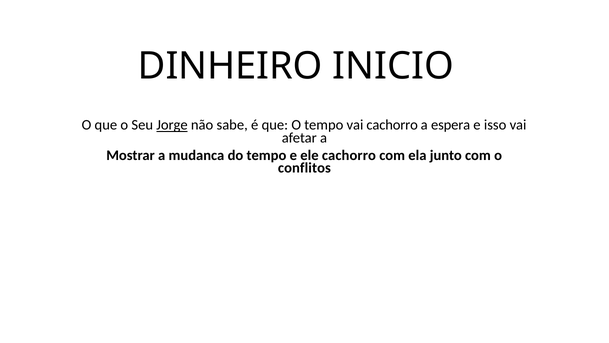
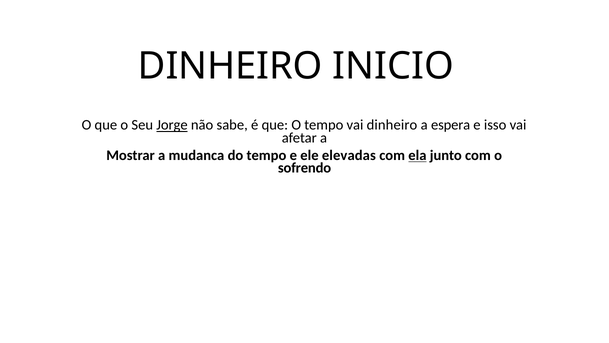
vai cachorro: cachorro -> dinheiro
ele cachorro: cachorro -> elevadas
ela underline: none -> present
conflitos: conflitos -> sofrendo
